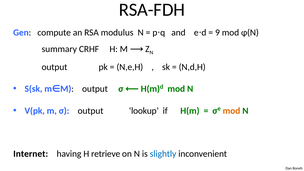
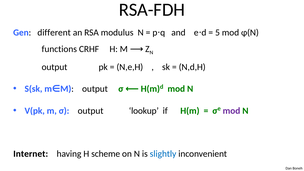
compute: compute -> different
9: 9 -> 5
summary: summary -> functions
mod at (231, 111) colour: orange -> purple
retrieve: retrieve -> scheme
